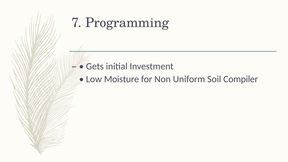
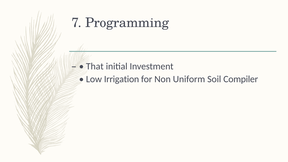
Gets: Gets -> That
Moisture: Moisture -> Irrigation
